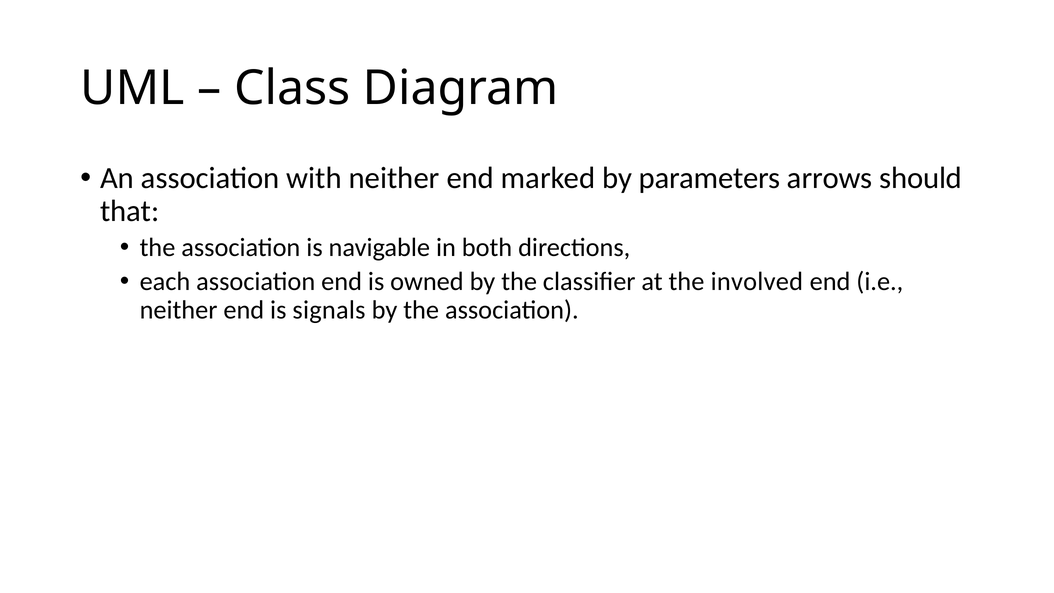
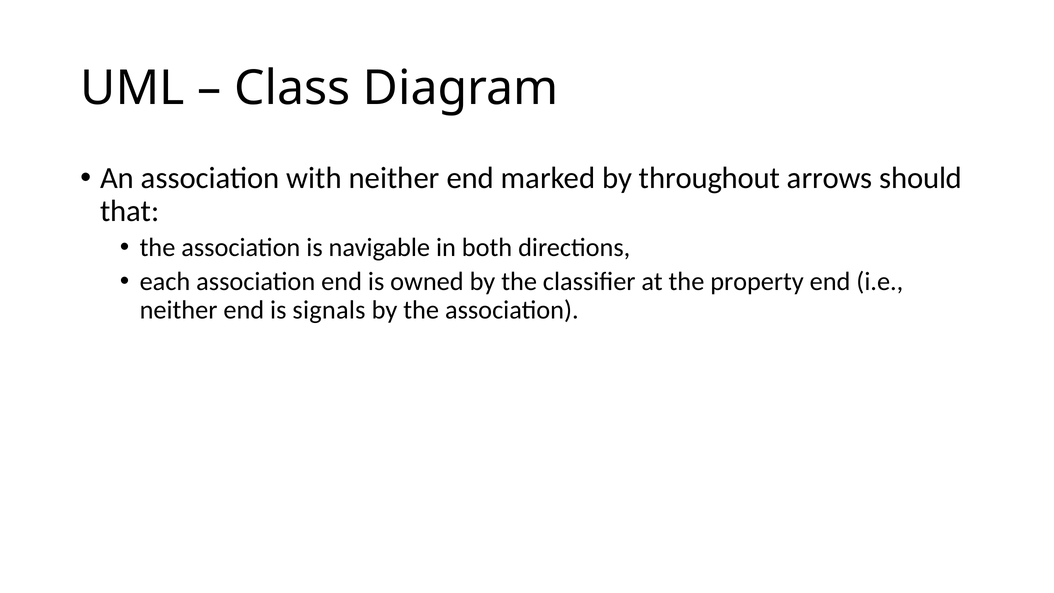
parameters: parameters -> throughout
involved: involved -> property
